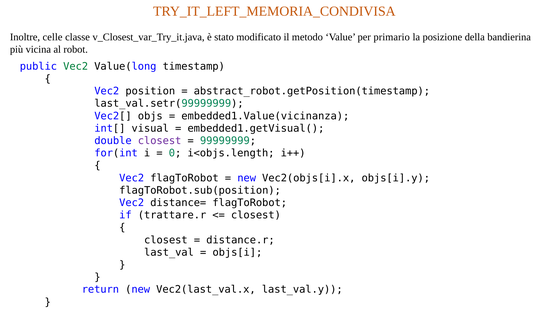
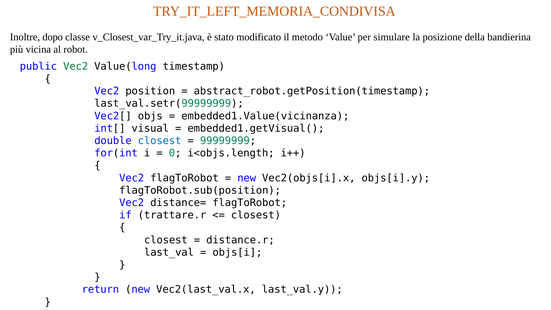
celle: celle -> dopo
primario: primario -> simulare
closest at (160, 141) colour: purple -> blue
